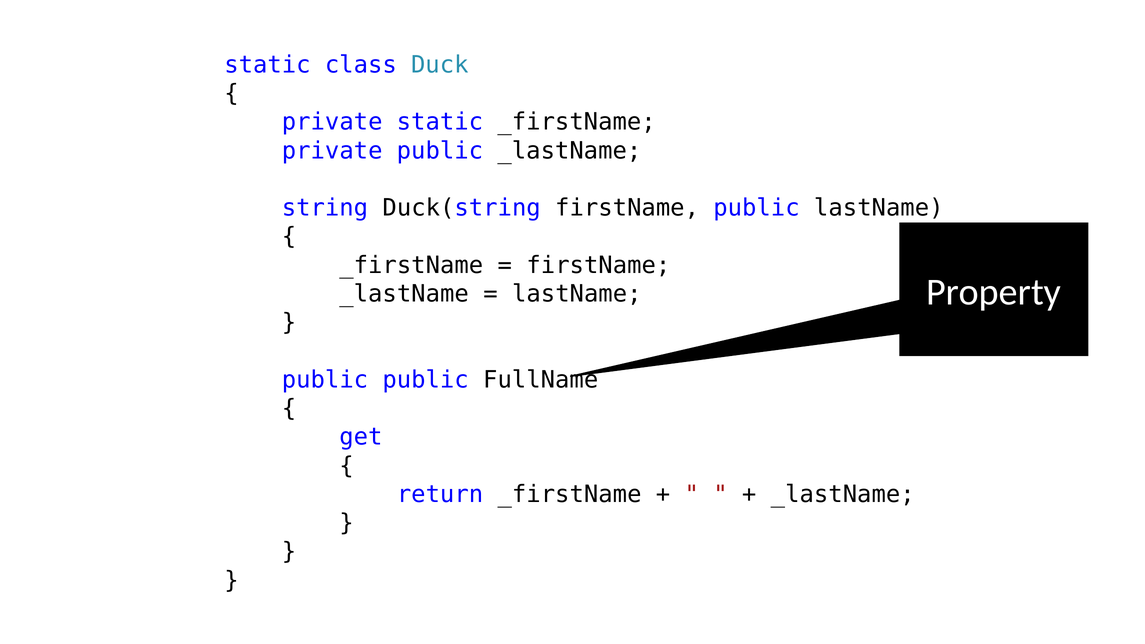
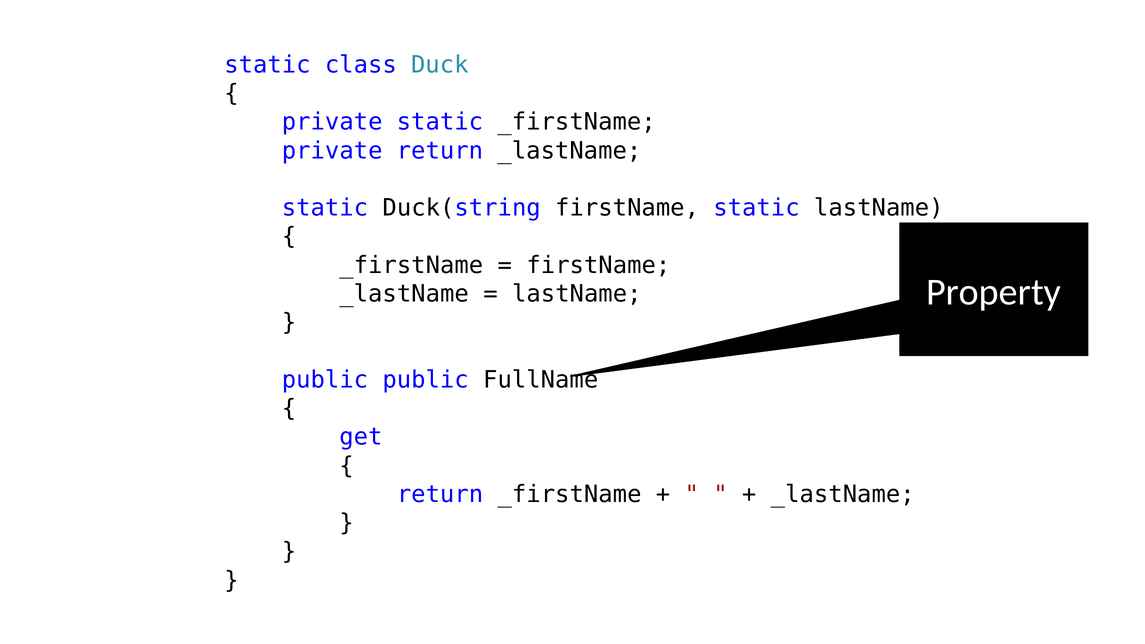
private public: public -> return
string at (325, 208): string -> static
firstName public: public -> static
